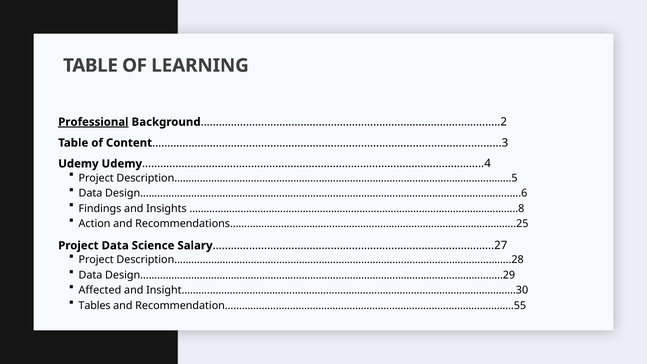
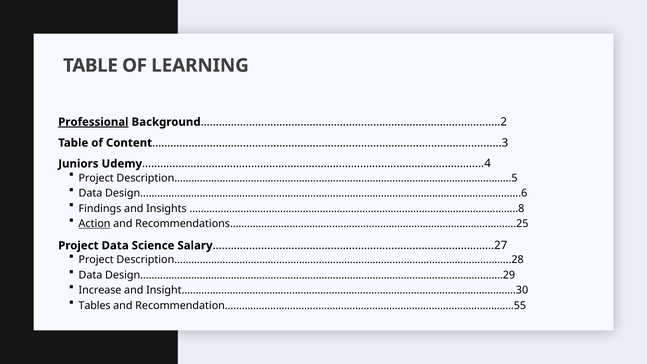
Udemy: Udemy -> Juniors
Action underline: none -> present
Affected: Affected -> Increase
